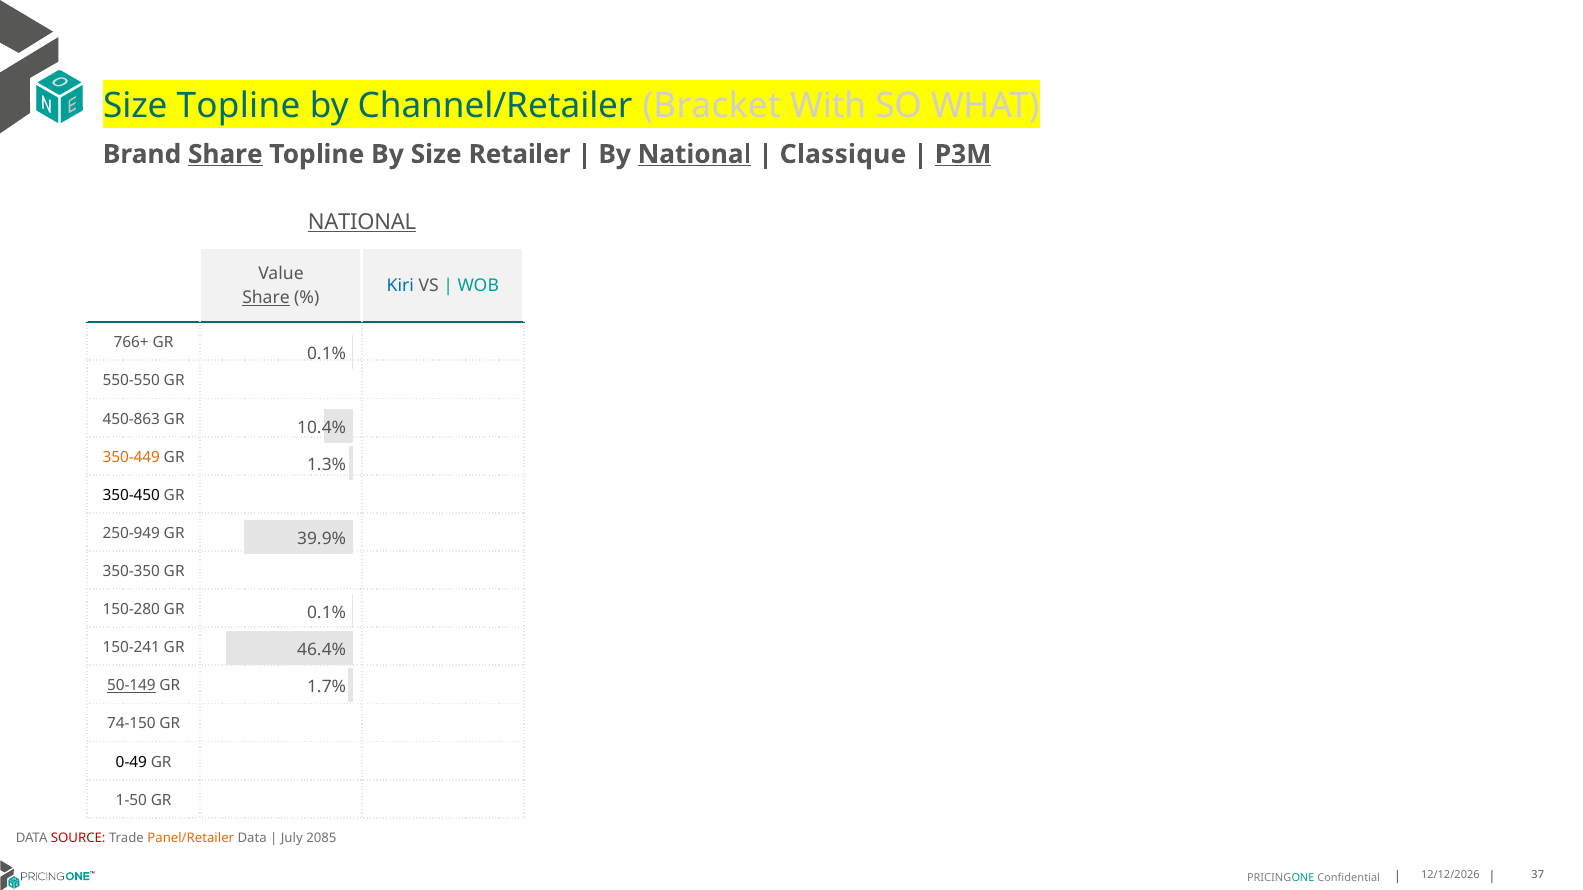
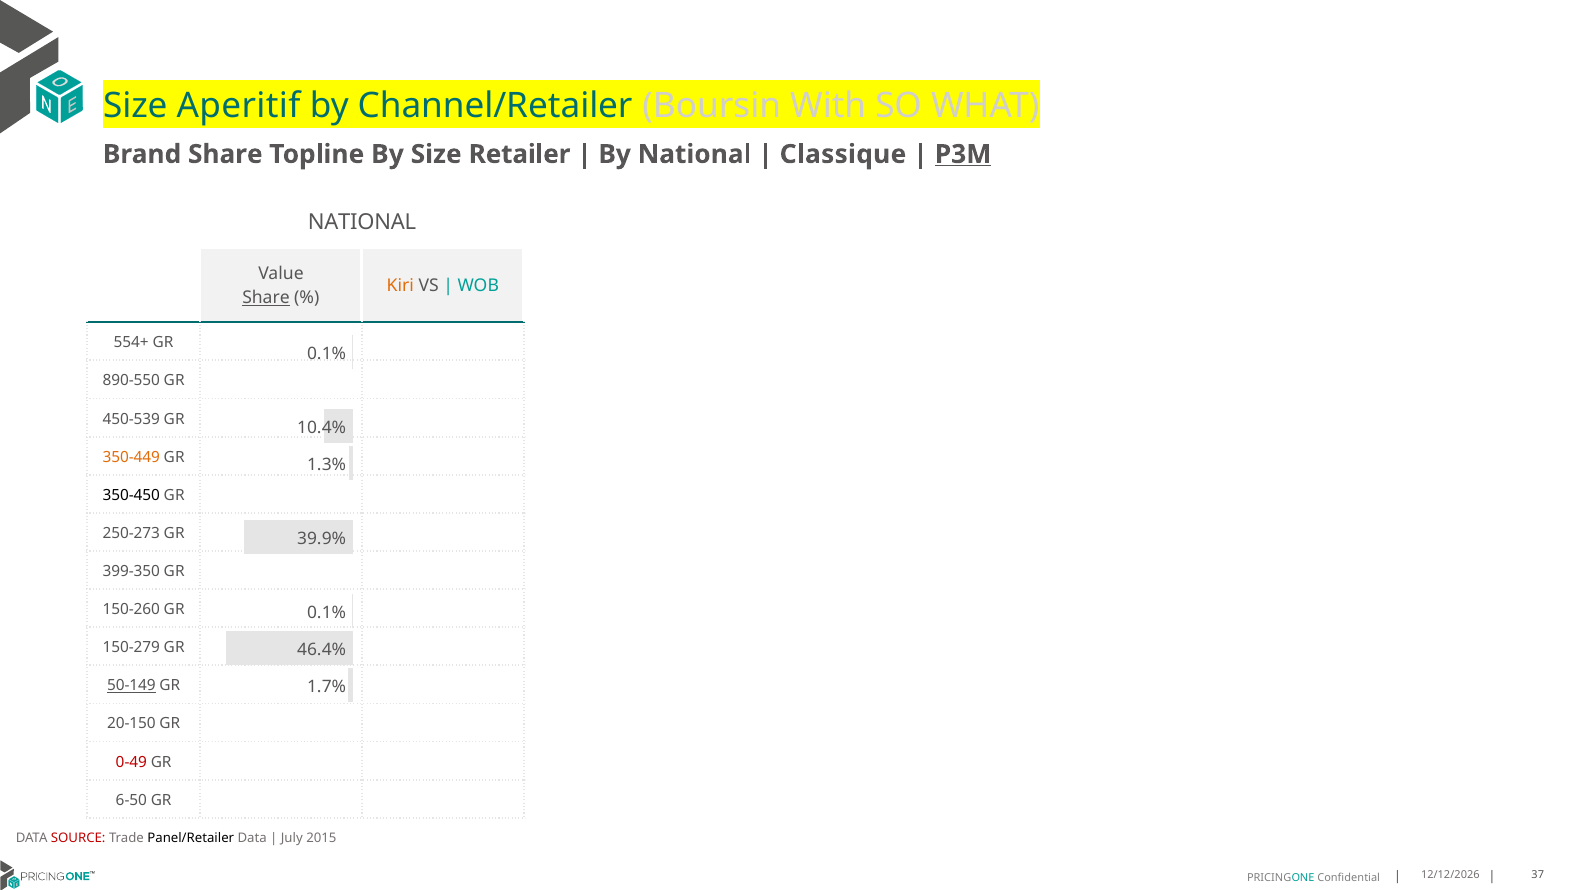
Size Topline: Topline -> Aperitif
Bracket: Bracket -> Boursin
Share at (225, 154) underline: present -> none
National at (695, 154) underline: present -> none
NATIONAL at (362, 222) underline: present -> none
Kiri colour: blue -> orange
766+: 766+ -> 554+
550-550: 550-550 -> 890-550
450-863: 450-863 -> 450-539
250-949: 250-949 -> 250-273
350-350: 350-350 -> 399-350
150-280: 150-280 -> 150-260
150-241: 150-241 -> 150-279
74-150: 74-150 -> 20-150
0-49 colour: black -> red
1-50: 1-50 -> 6-50
Panel/Retailer colour: orange -> black
2085: 2085 -> 2015
